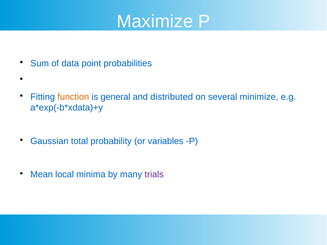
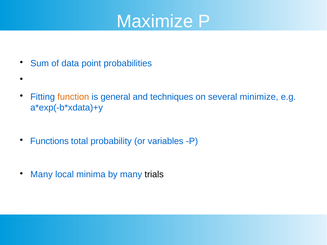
distributed: distributed -> techniques
Gaussian: Gaussian -> Functions
Mean at (42, 175): Mean -> Many
trials colour: purple -> black
